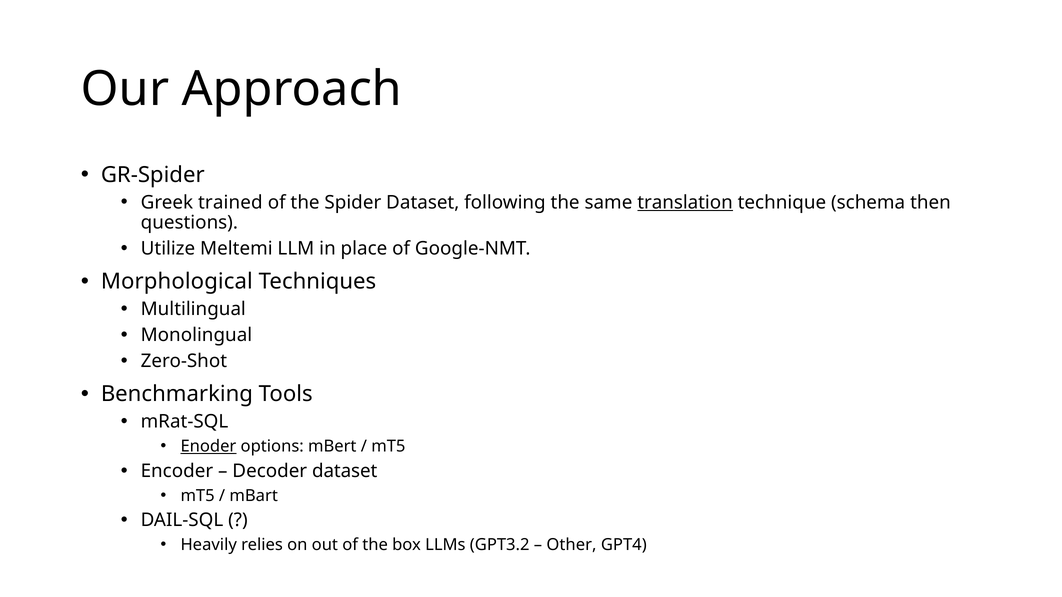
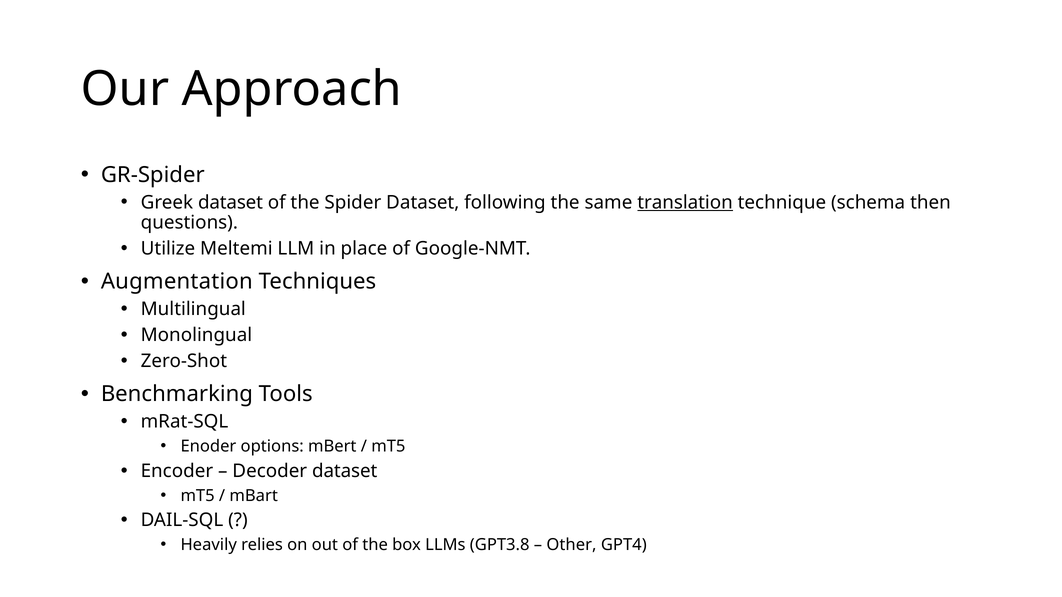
Greek trained: trained -> dataset
Morphological: Morphological -> Augmentation
Enoder underline: present -> none
GPT3.2: GPT3.2 -> GPT3.8
